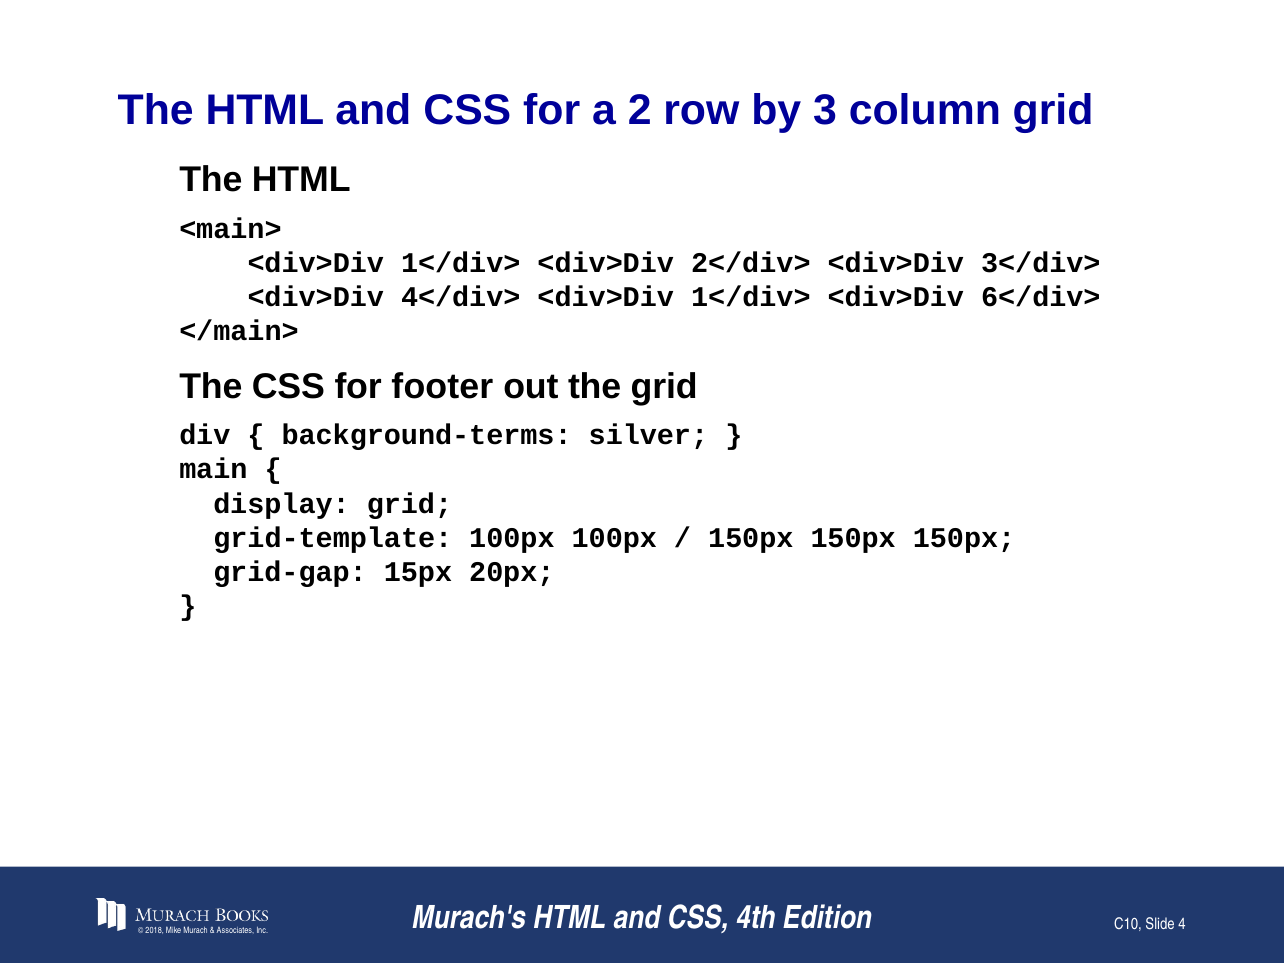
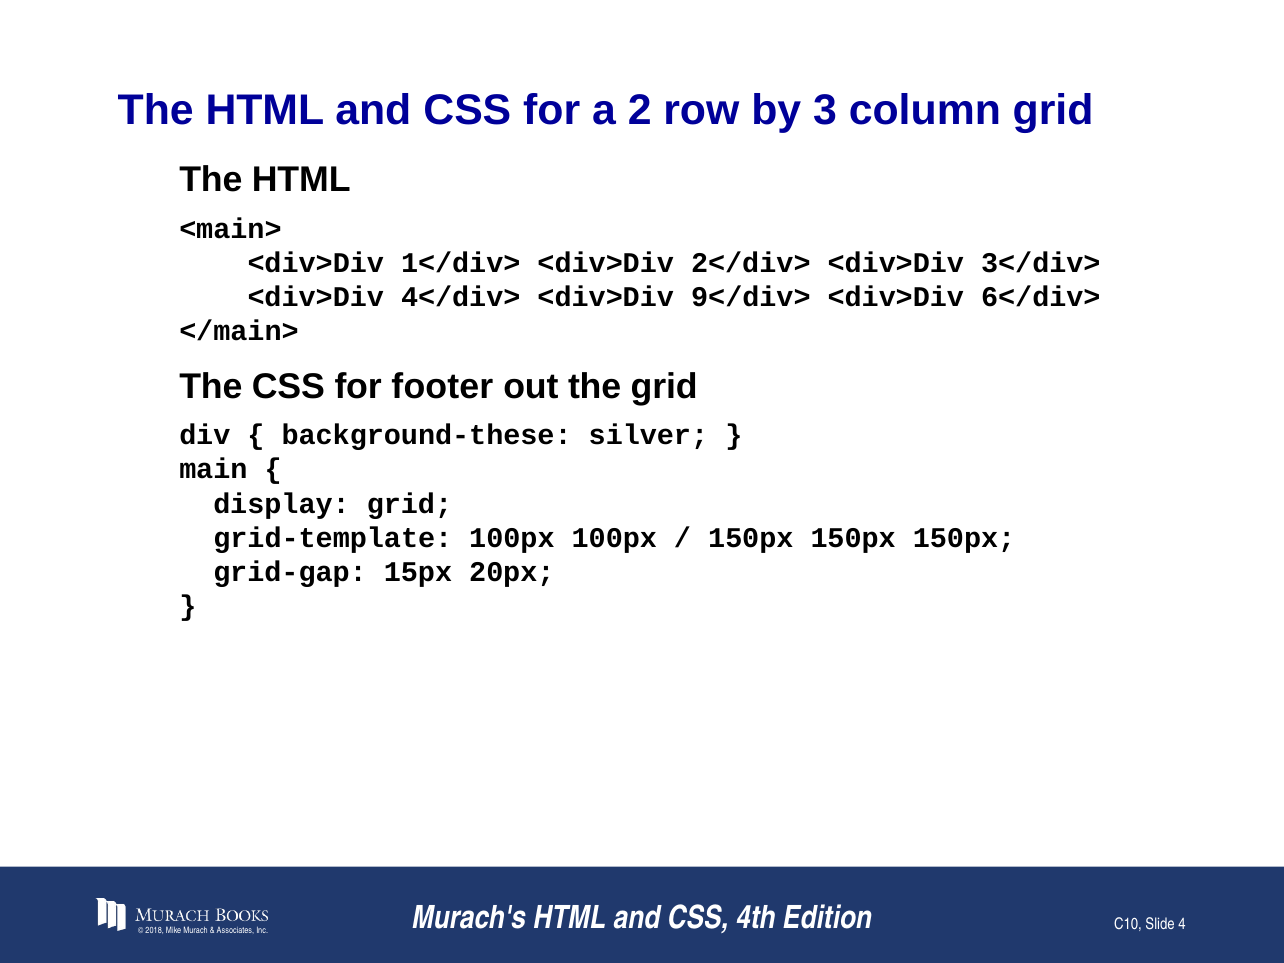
4</div> <div>Div 1</div>: 1</div> -> 9</div>
background-terms: background-terms -> background-these
